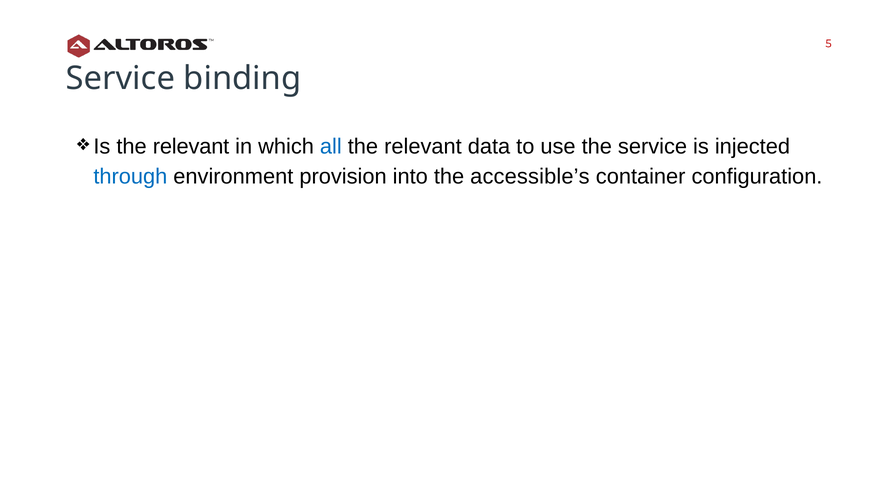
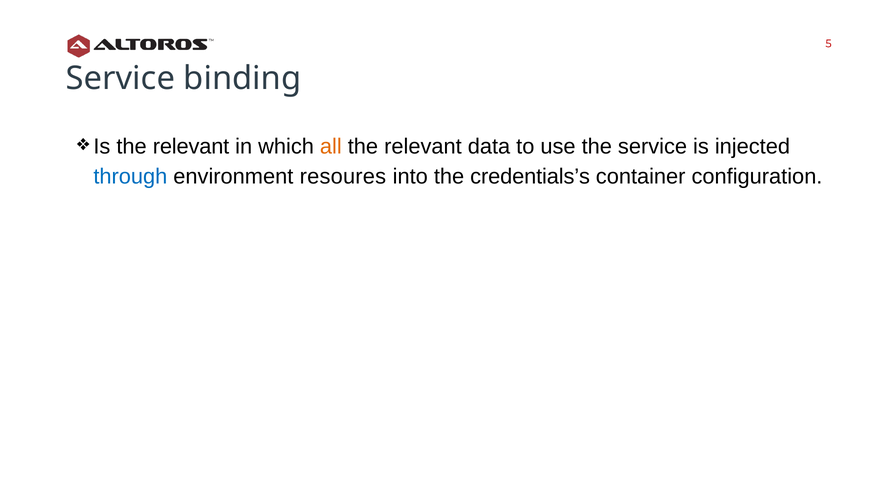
all colour: blue -> orange
provision: provision -> resoures
accessible’s: accessible’s -> credentials’s
